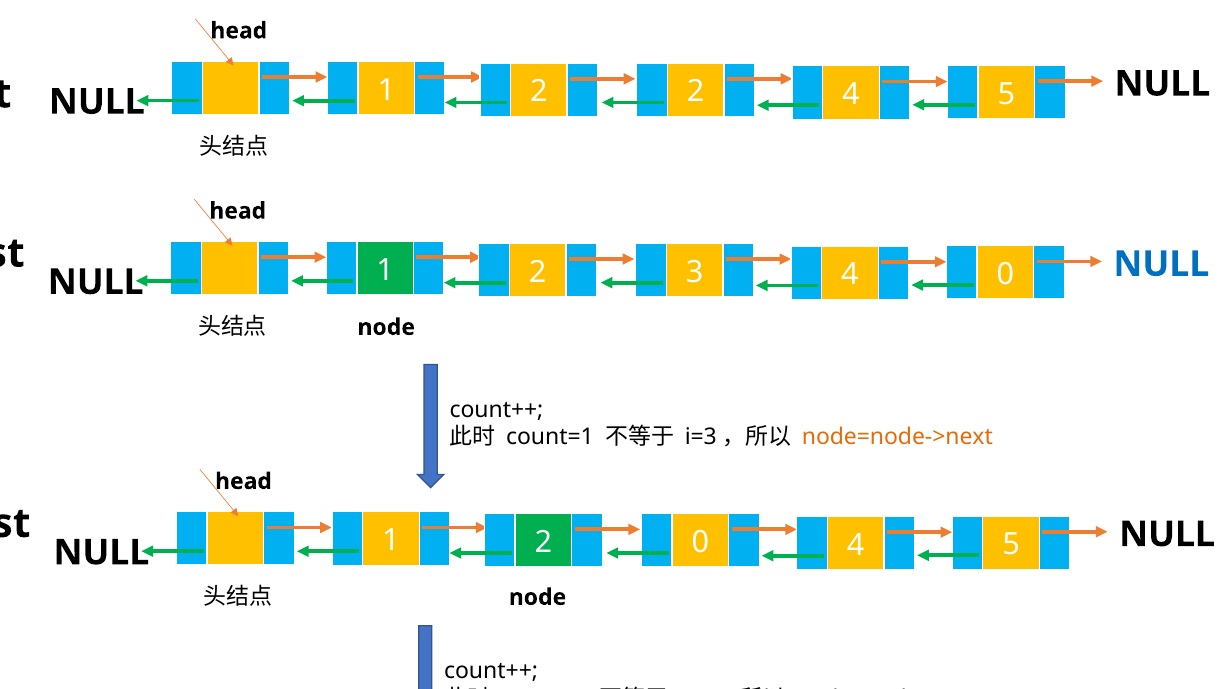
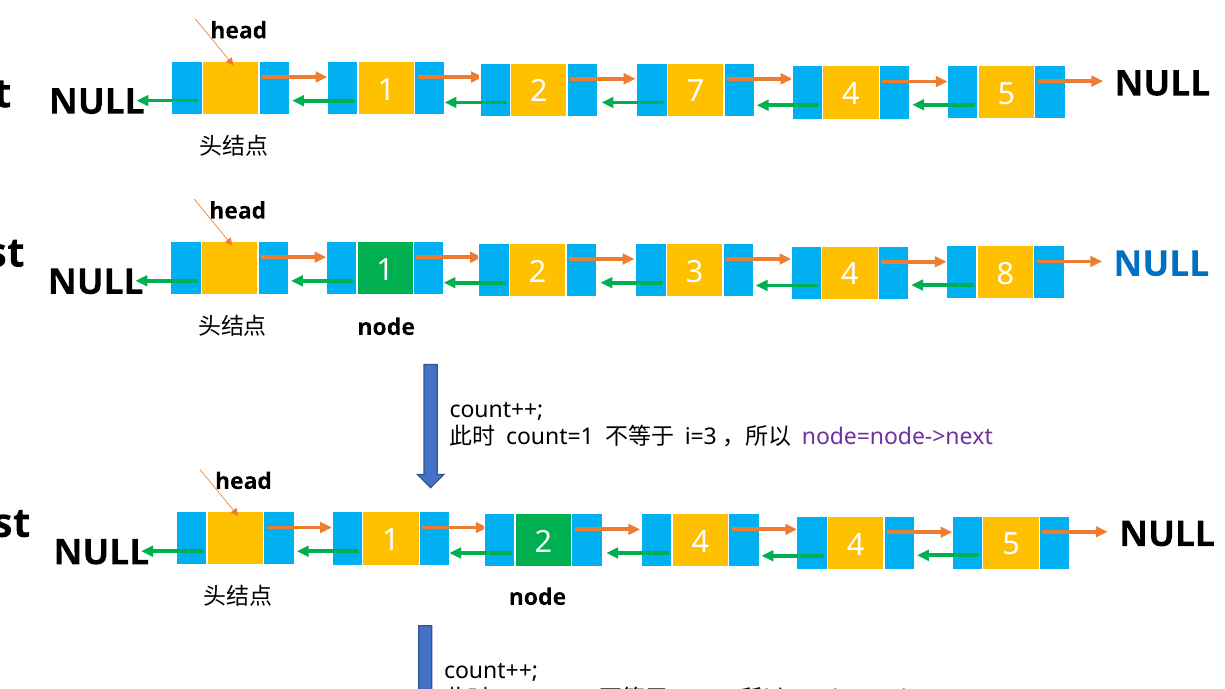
2 2: 2 -> 7
4 0: 0 -> 8
node=node->next at (897, 437) colour: orange -> purple
2 0: 0 -> 4
